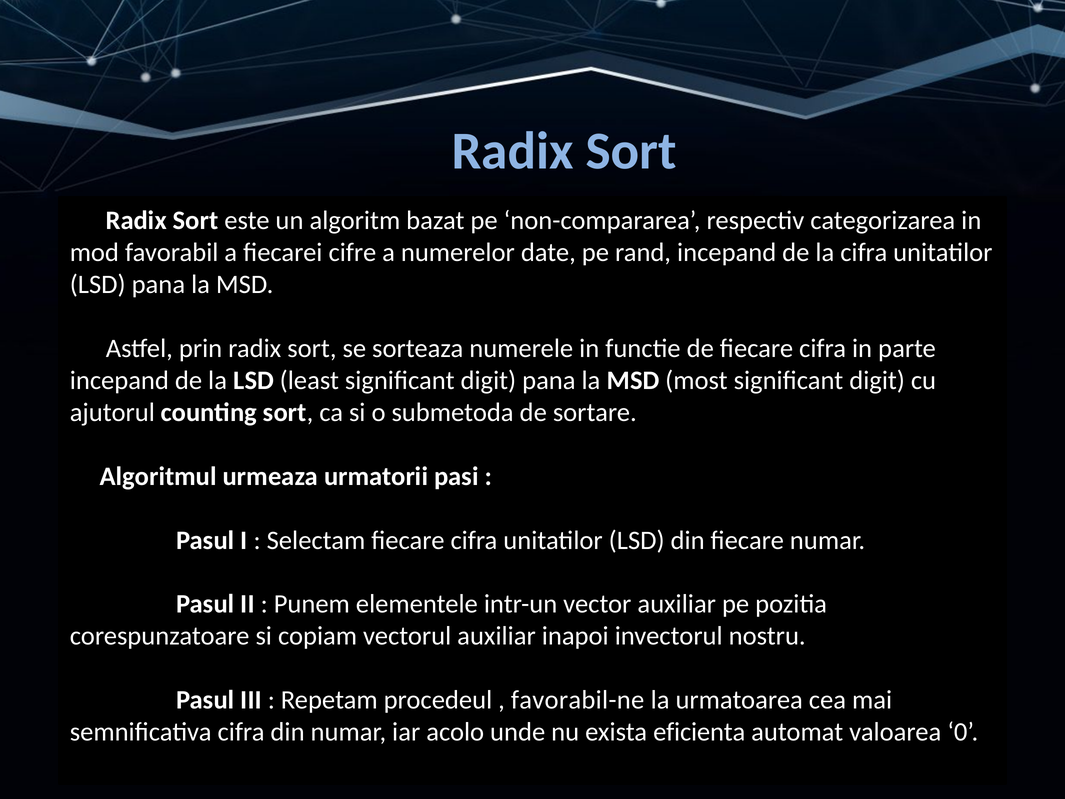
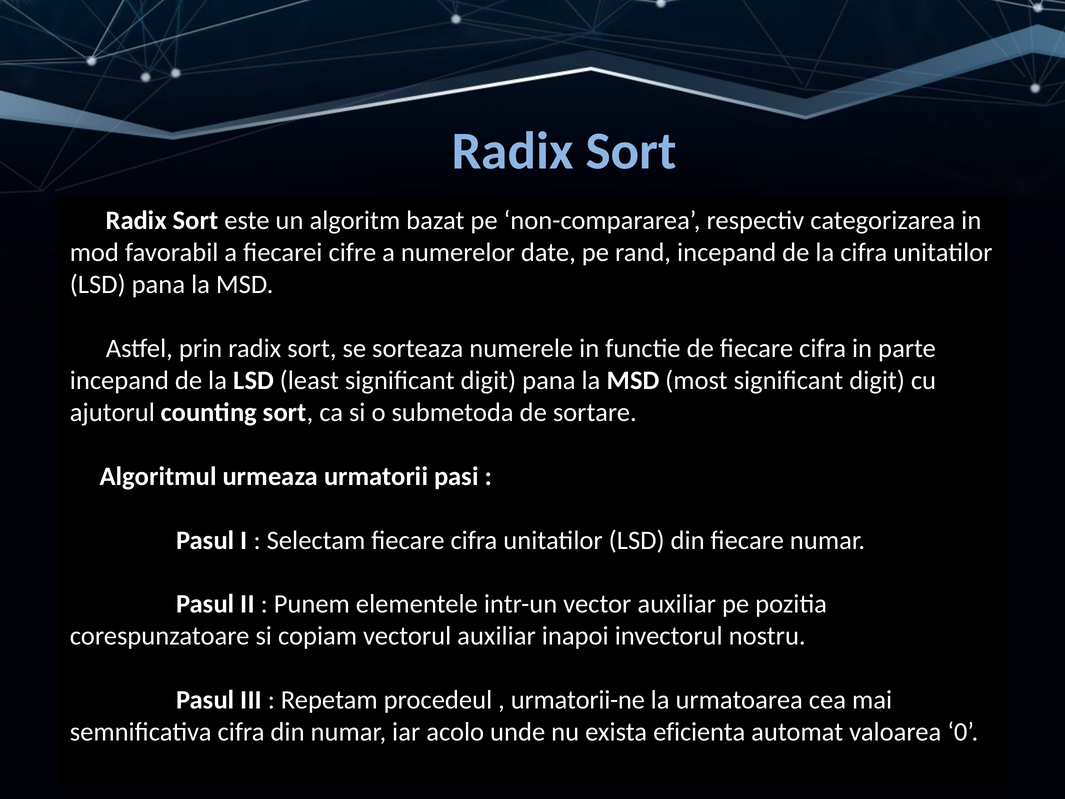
favorabil-ne: favorabil-ne -> urmatorii-ne
